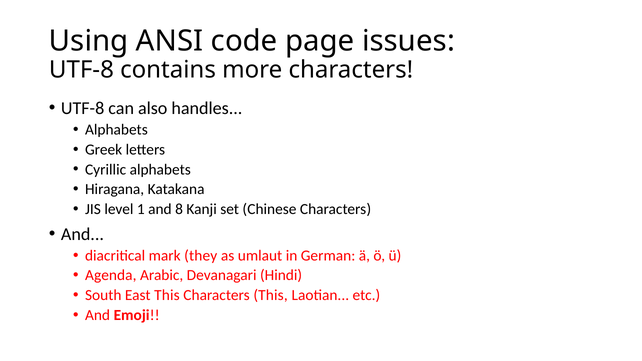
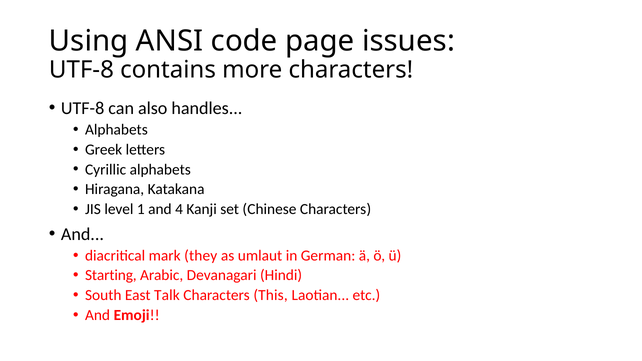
8: 8 -> 4
Agenda: Agenda -> Starting
East This: This -> Talk
